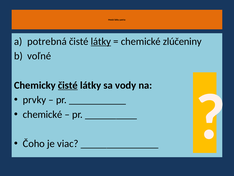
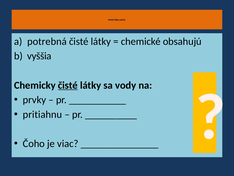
látky at (101, 41) underline: present -> none
zlúčeniny: zlúčeniny -> obsahujú
voľné: voľné -> vyššia
chemické at (43, 114): chemické -> pritiahnu
